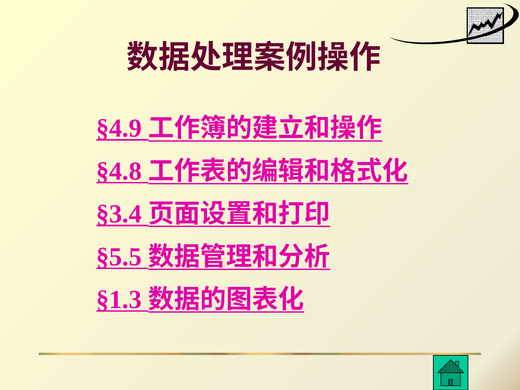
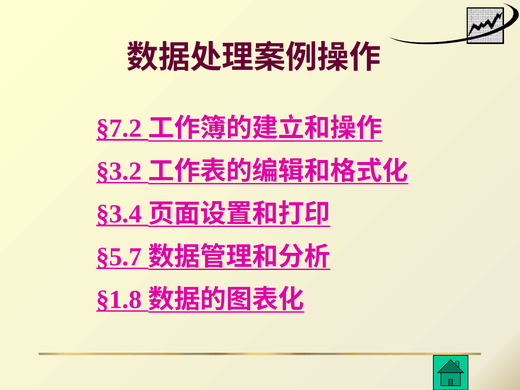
§4.9: §4.9 -> §7.2
§4.8: §4.8 -> §3.2
§5.5: §5.5 -> §5.7
§1.3: §1.3 -> §1.8
